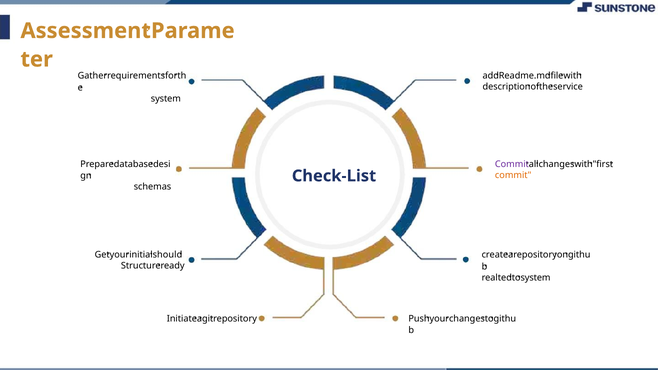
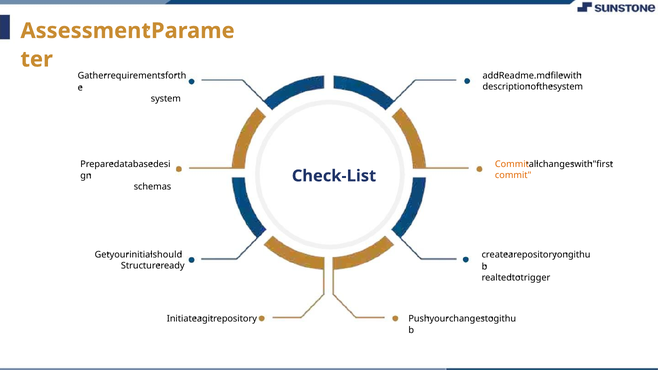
service at (568, 87): service -> system
Commit at (512, 164) colour: purple -> orange
system at (536, 278): system -> trigger
